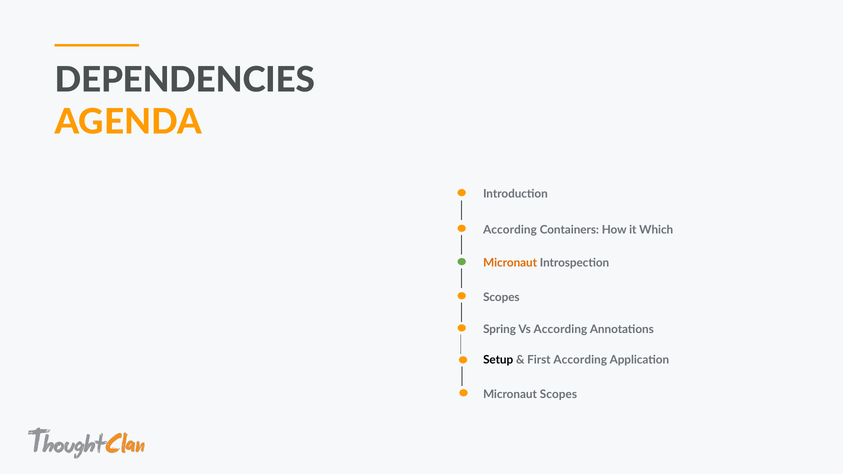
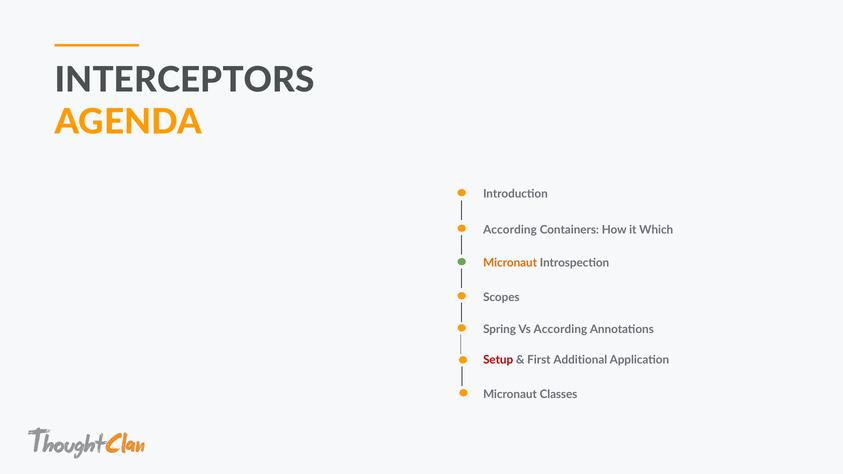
DEPENDENCIES: DEPENDENCIES -> INTERCEPTORS
Setup colour: black -> red
First According: According -> Additional
Micronaut Scopes: Scopes -> Classes
